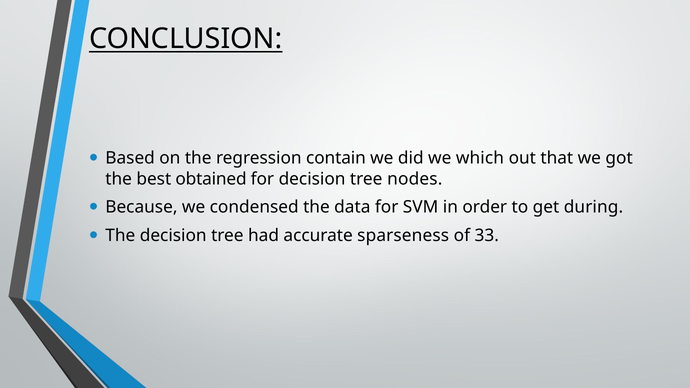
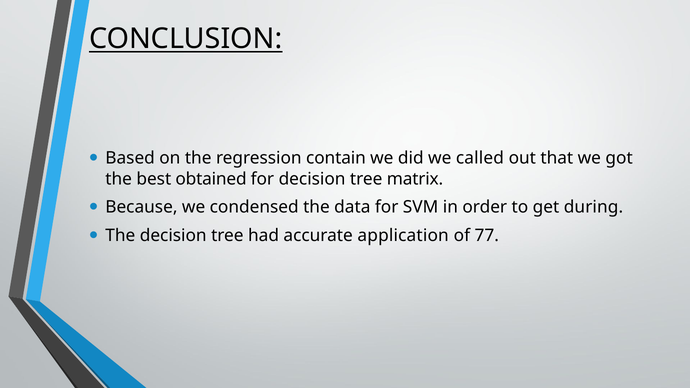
which: which -> called
nodes: nodes -> matrix
sparseness: sparseness -> application
33: 33 -> 77
